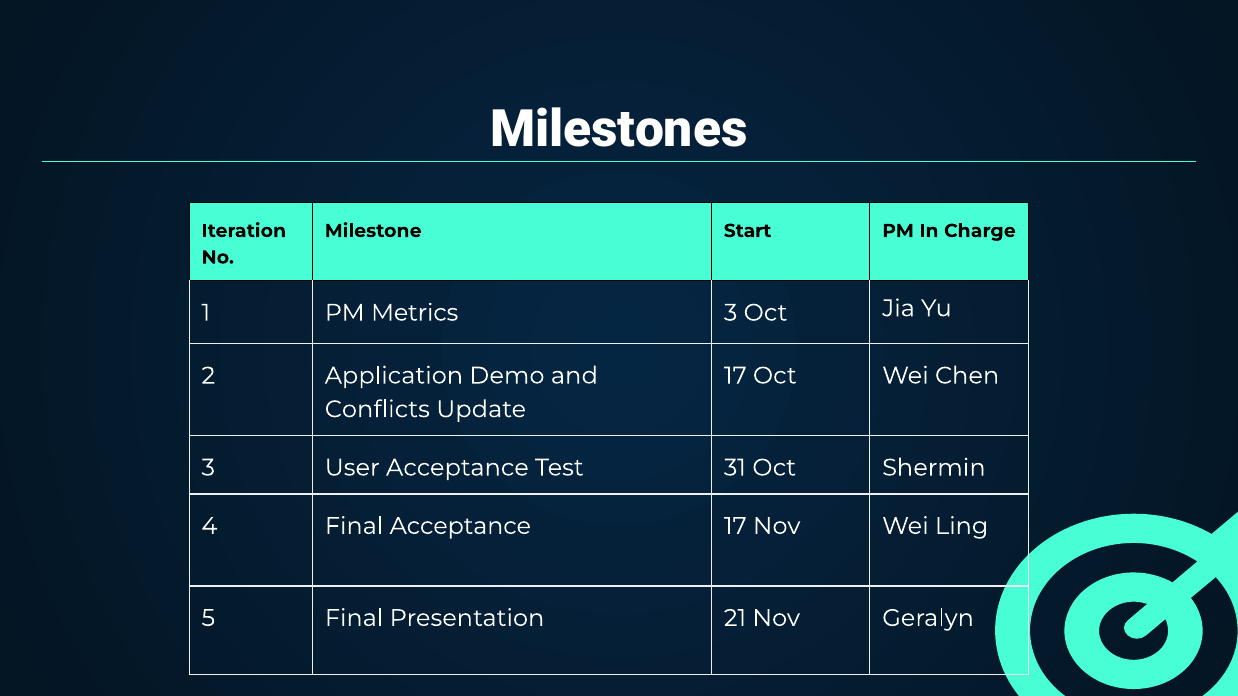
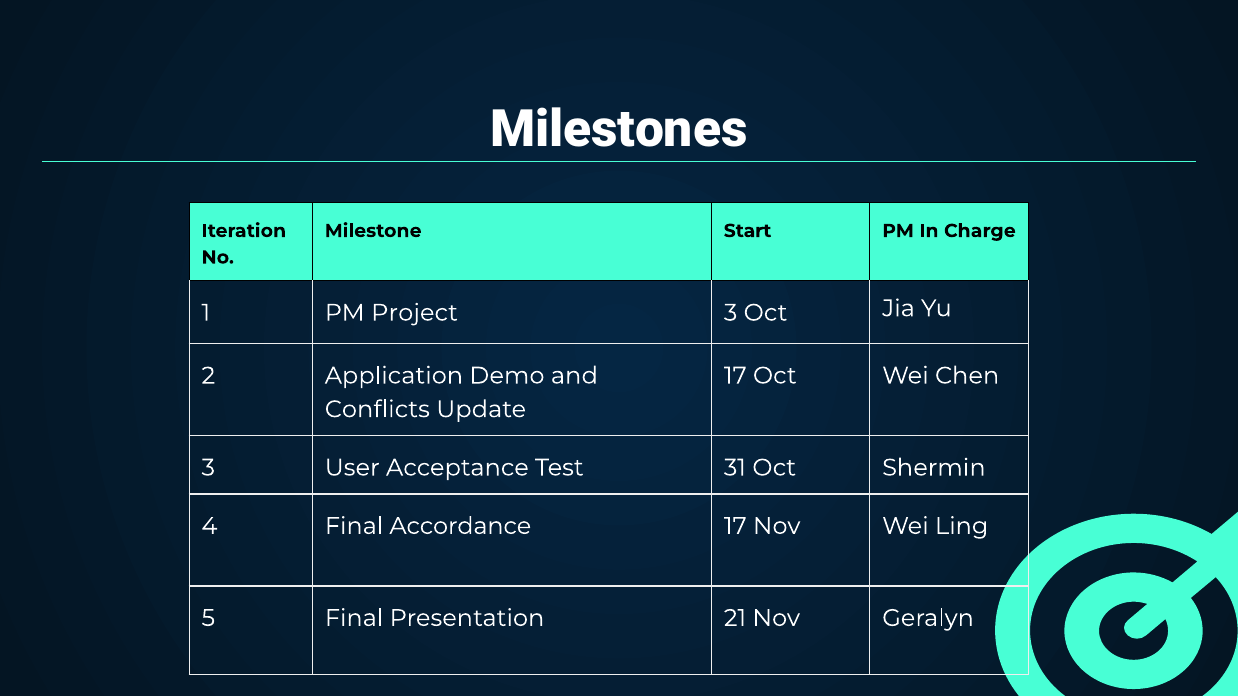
Metrics: Metrics -> Project
Final Acceptance: Acceptance -> Accordance
